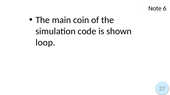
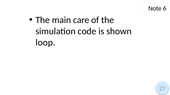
coin: coin -> care
